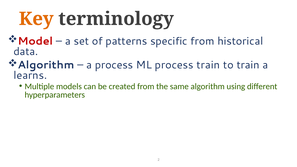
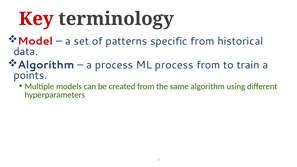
Key colour: orange -> red
process train: train -> from
learns: learns -> points
